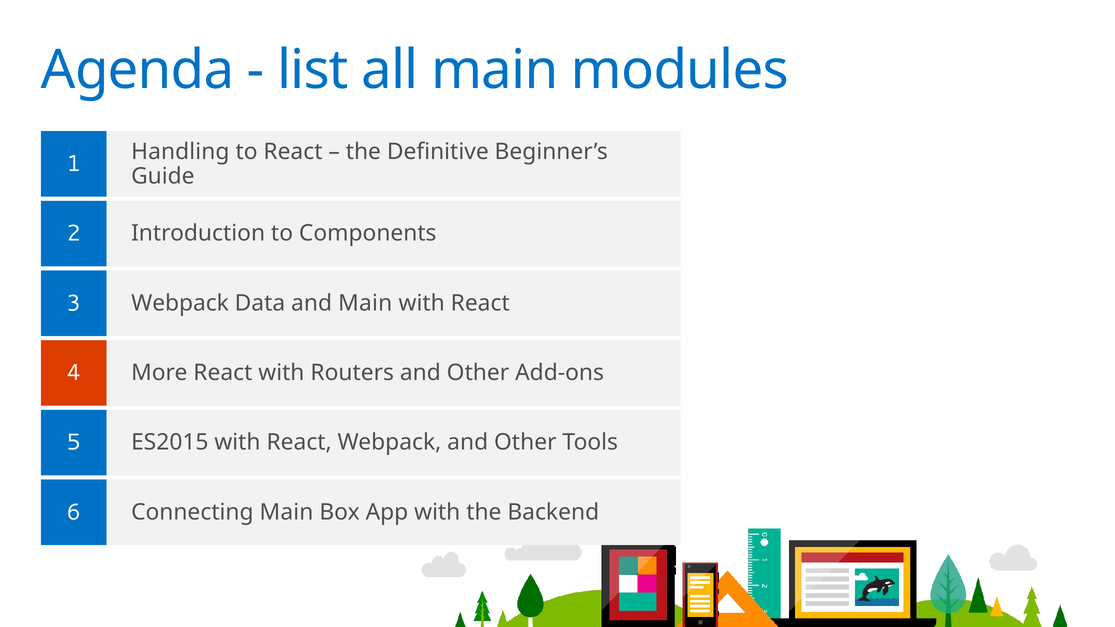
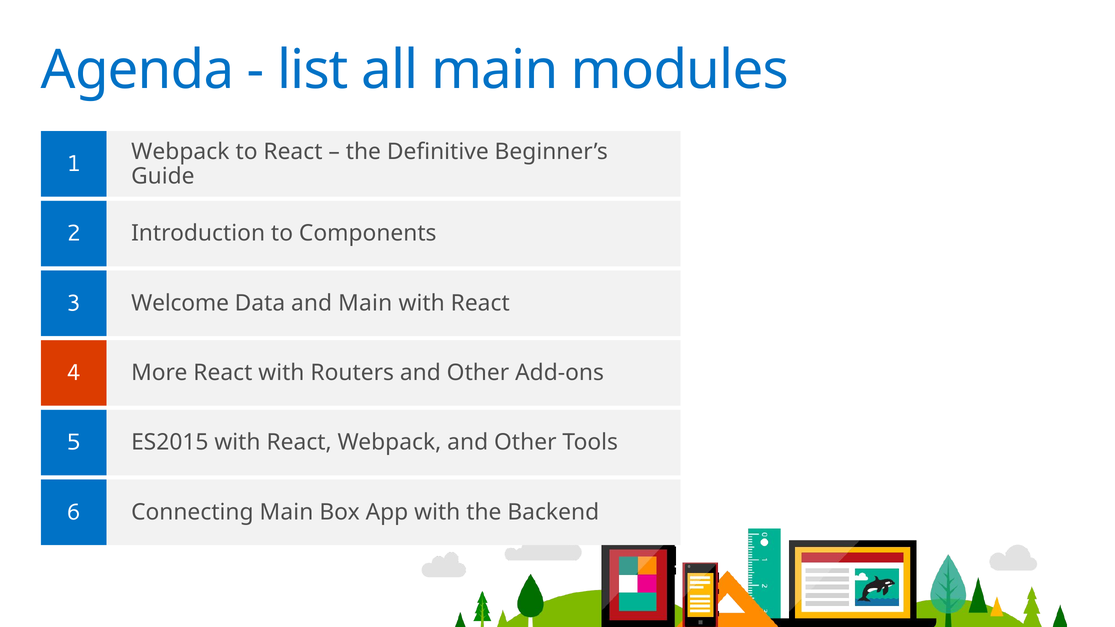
Handling at (180, 152): Handling -> Webpack
Webpack at (180, 303): Webpack -> Welcome
